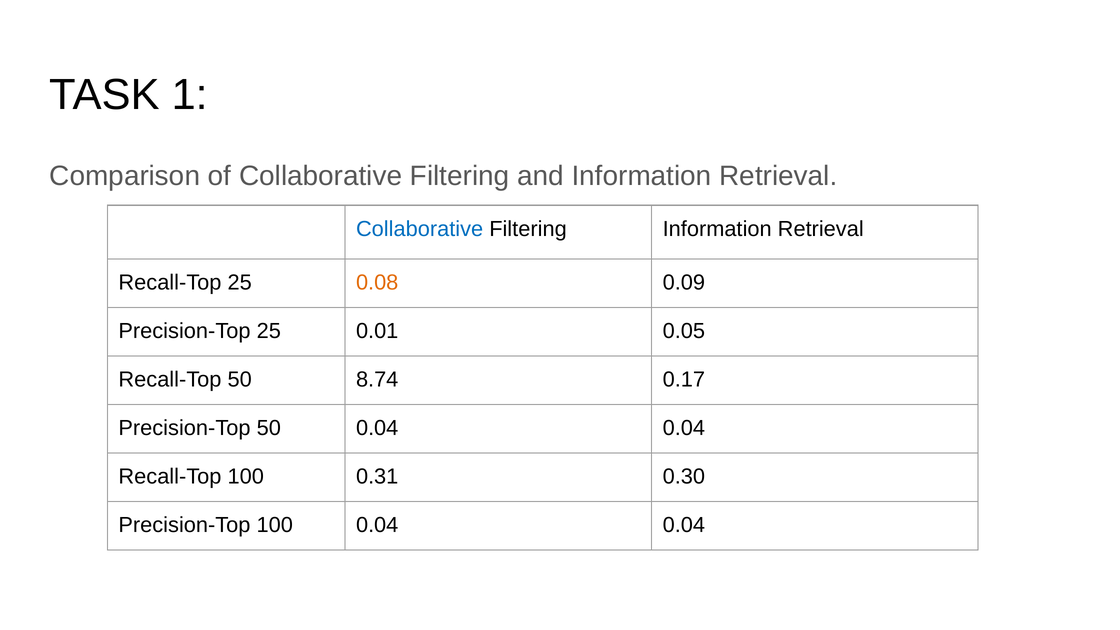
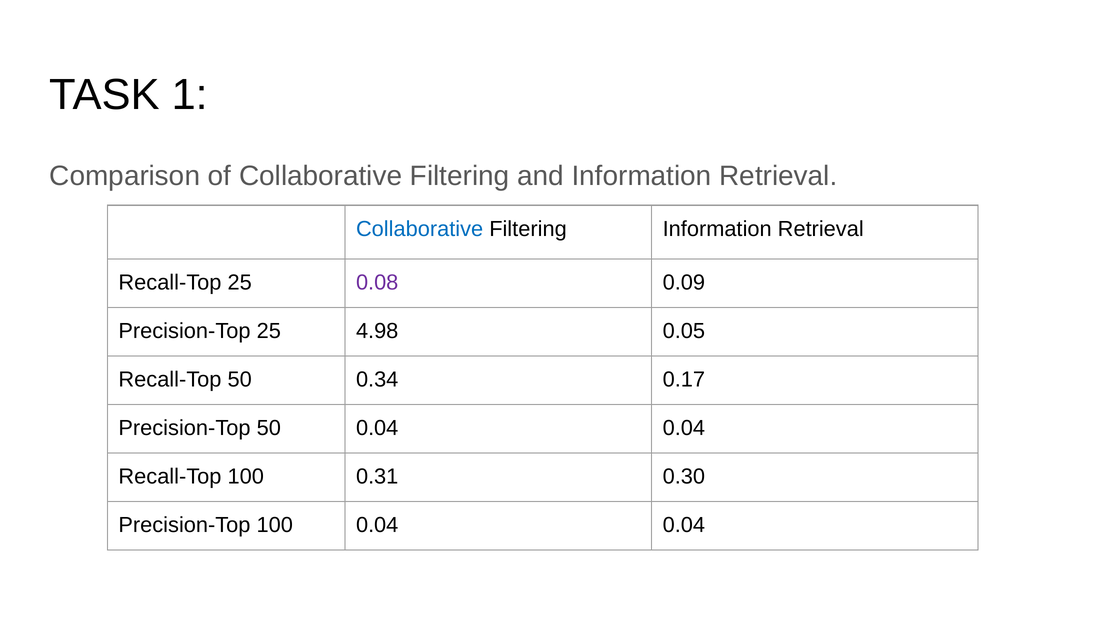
0.08 colour: orange -> purple
0.01: 0.01 -> 4.98
8.74: 8.74 -> 0.34
